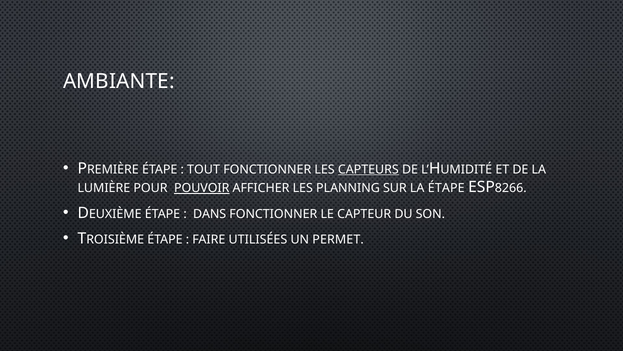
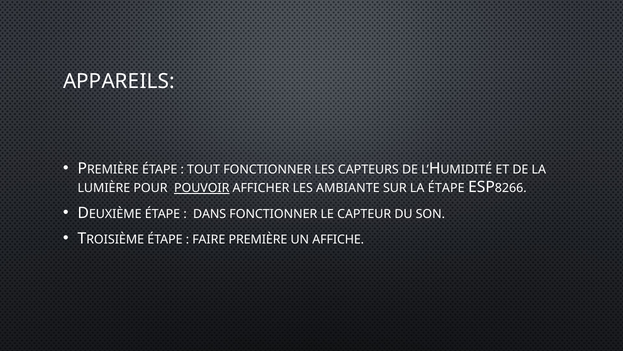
AMBIANTE: AMBIANTE -> APPAREILS
CAPTEURS underline: present -> none
PLANNING: PLANNING -> AMBIANTE
UTILISÉES: UTILISÉES -> PREMIÈRE
PERMET: PERMET -> AFFICHE
